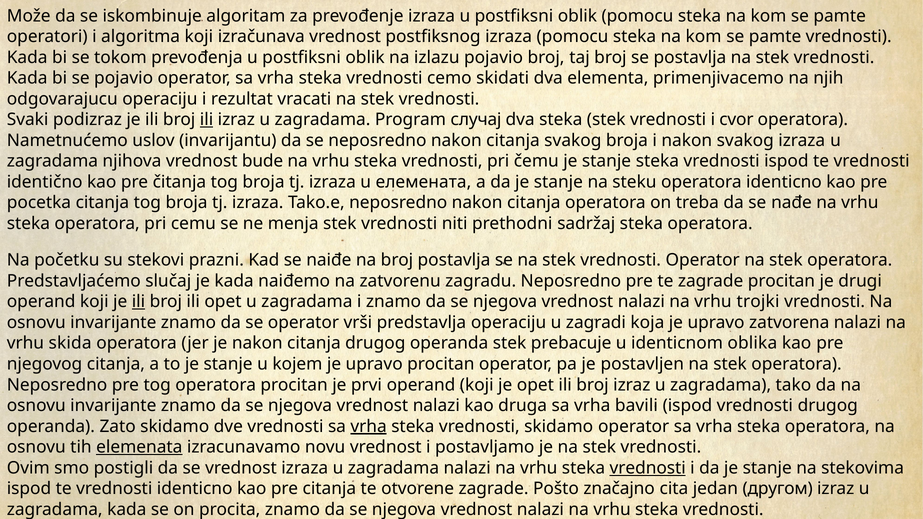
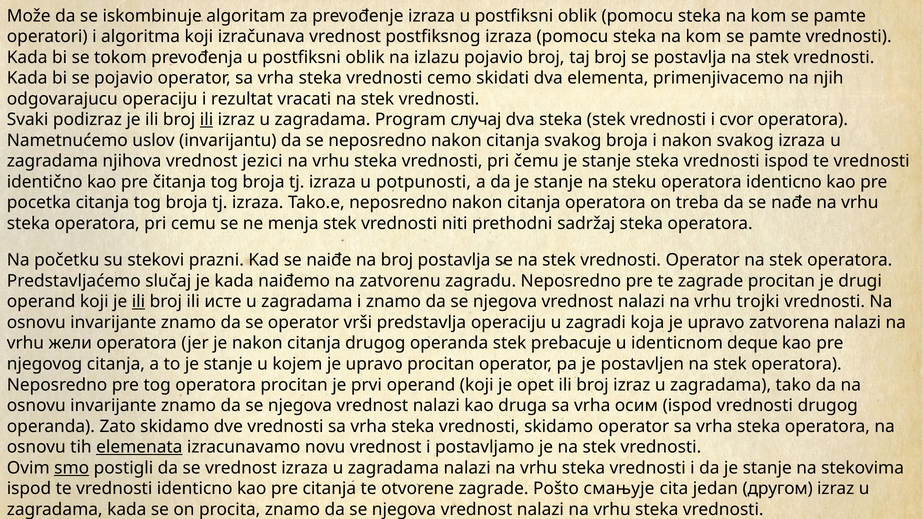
bude: bude -> jezici
елемената: елемената -> potpunosti
ili opet: opet -> исте
skida: skida -> жели
oblika: oblika -> deque
bavili: bavili -> осим
vrha at (369, 426) underline: present -> none
smo underline: none -> present
vrednosti at (648, 468) underline: present -> none
značajno: značajno -> смањује
